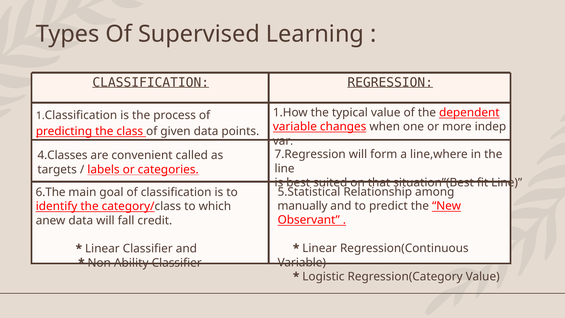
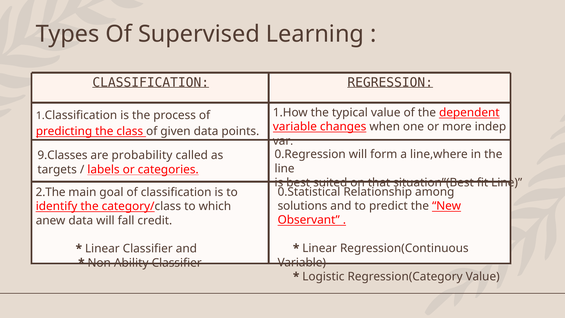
7.Regression: 7.Regression -> 0.Regression
4.Classes: 4.Classes -> 9.Classes
convenient: convenient -> probability
5.Statistical: 5.Statistical -> 0.Statistical
6.The: 6.The -> 2.The
manually: manually -> solutions
